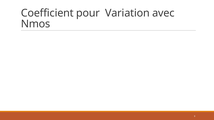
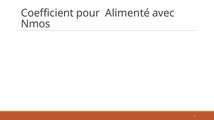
Variation: Variation -> Alimenté
